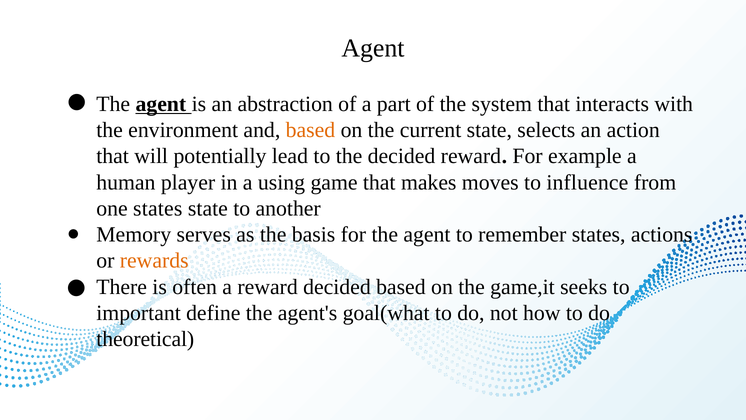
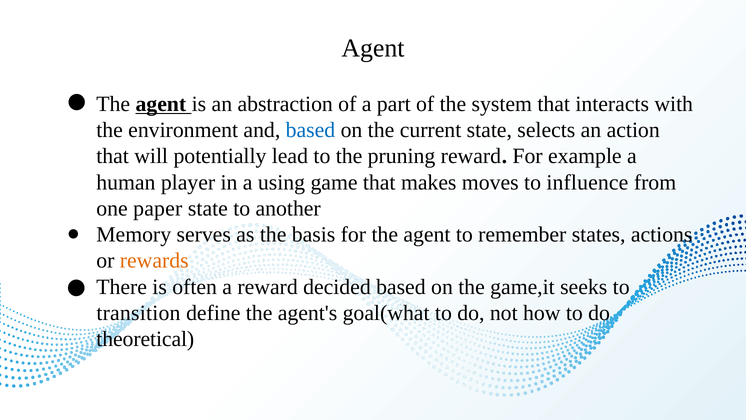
based at (310, 130) colour: orange -> blue
the decided: decided -> pruning
one states: states -> paper
important: important -> transition
